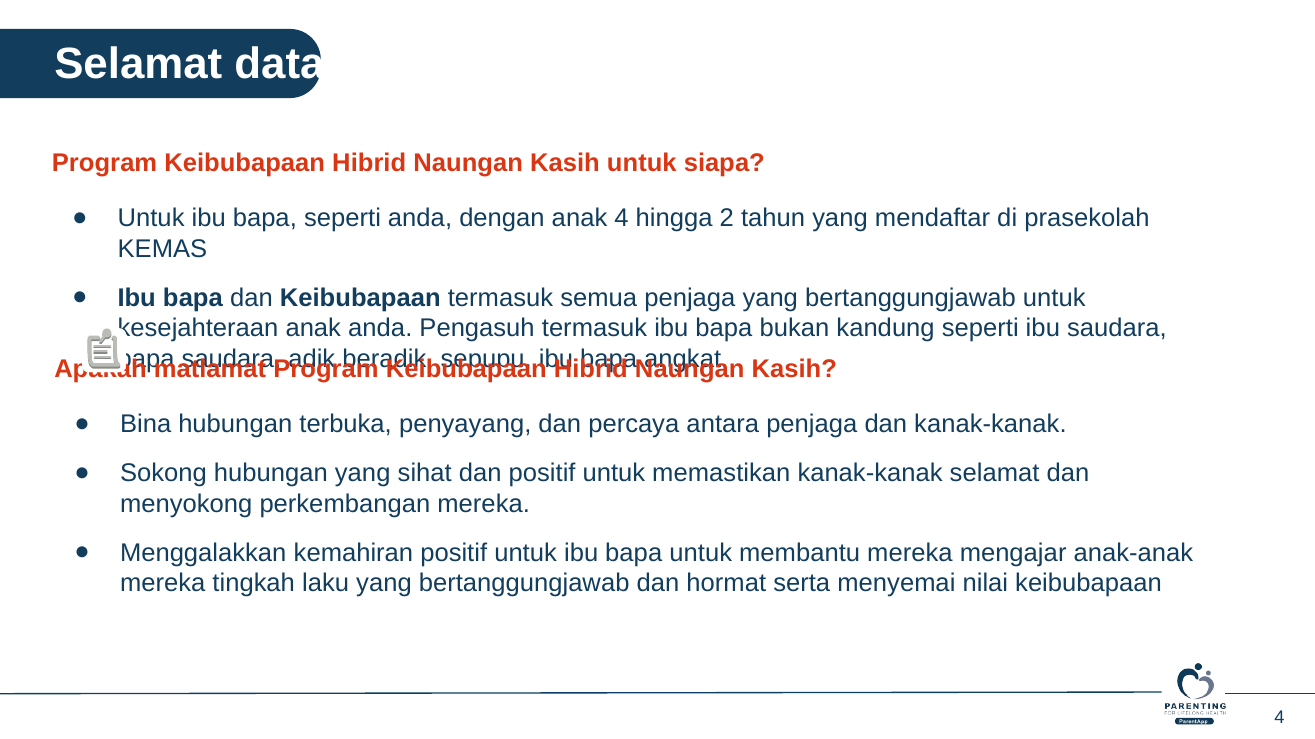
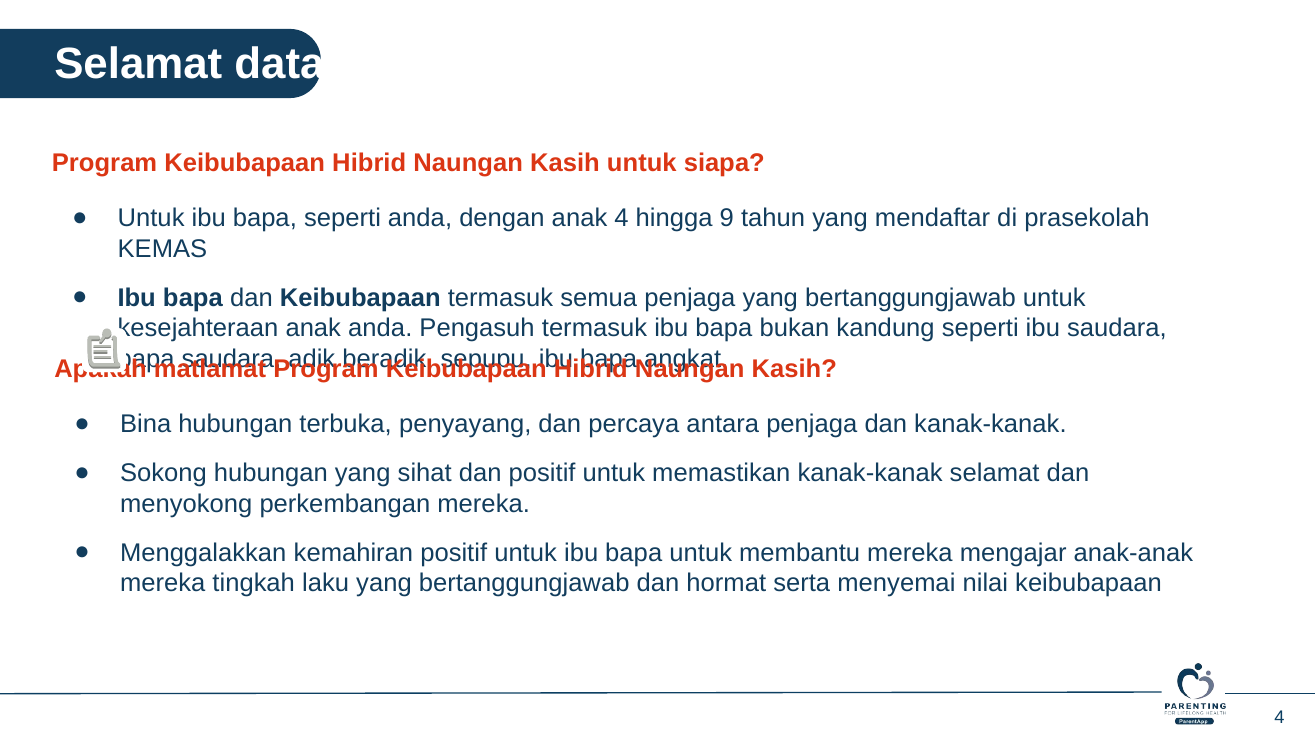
2: 2 -> 9
